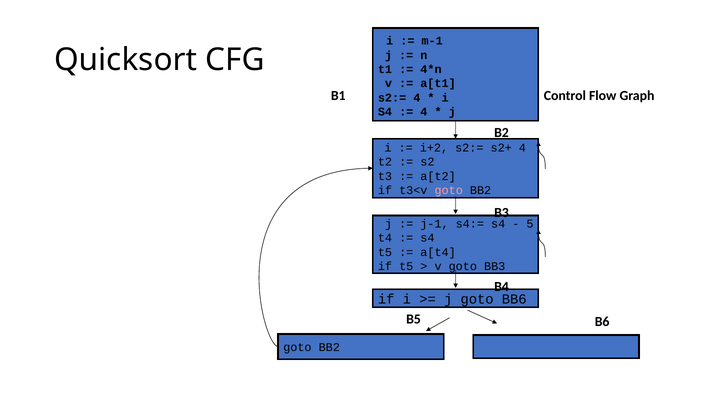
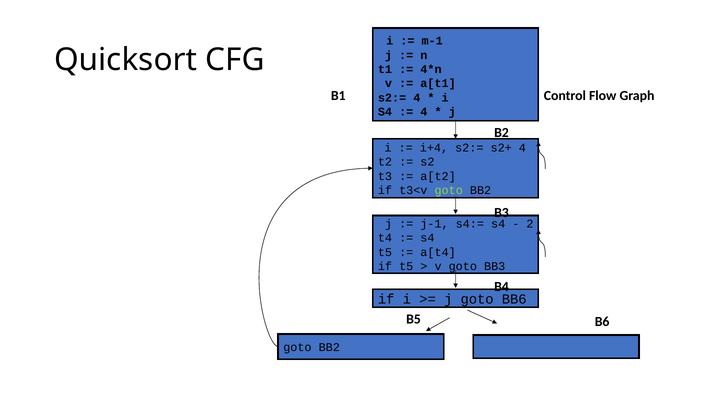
i+2: i+2 -> i+4
goto at (449, 190) colour: pink -> light green
5: 5 -> 2
